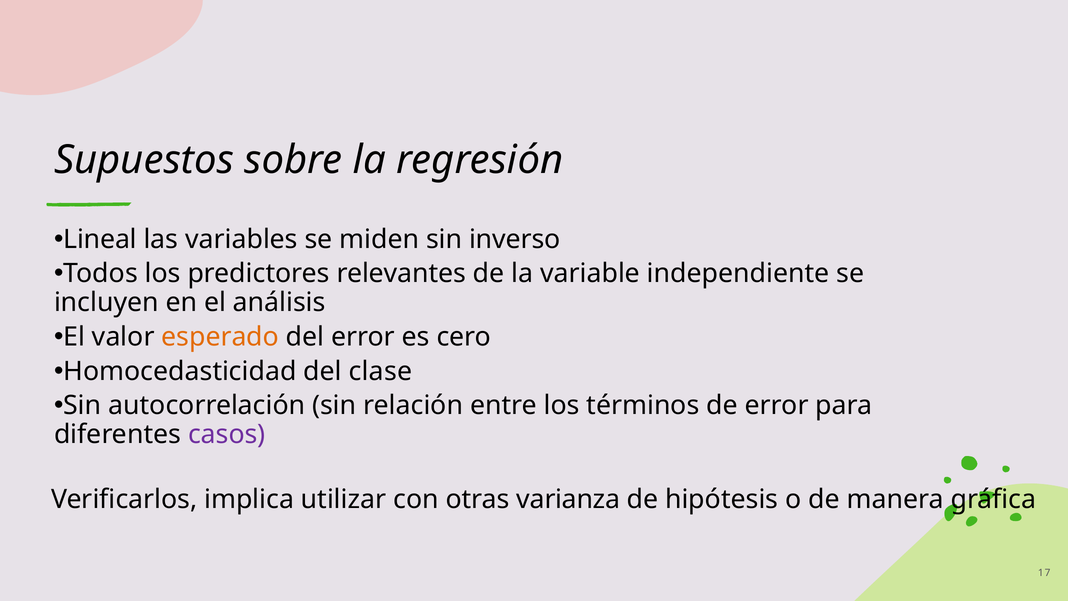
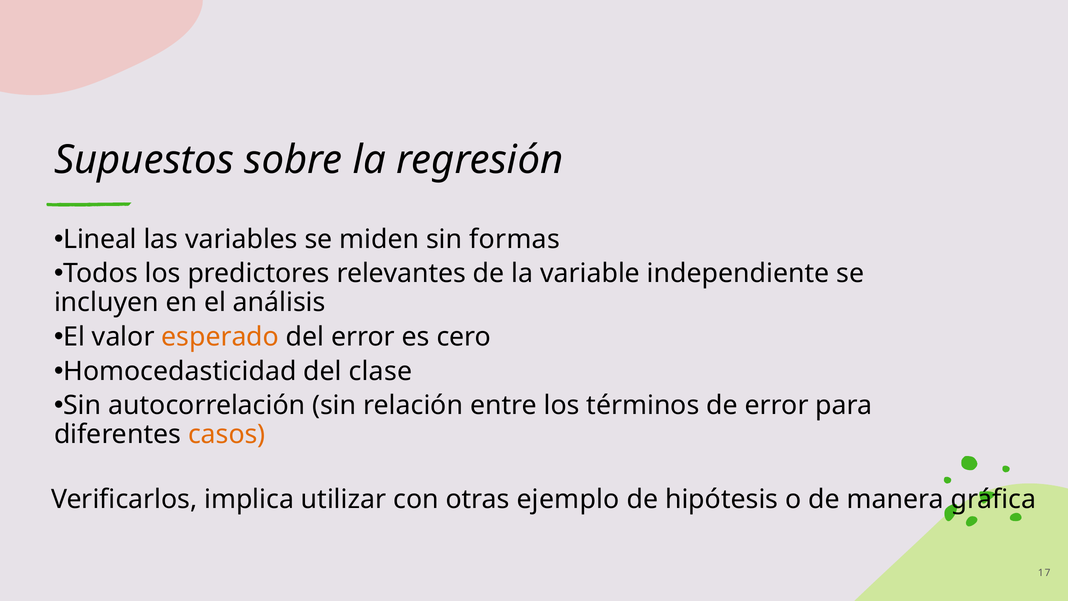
inverso: inverso -> formas
casos colour: purple -> orange
varianza: varianza -> ejemplo
